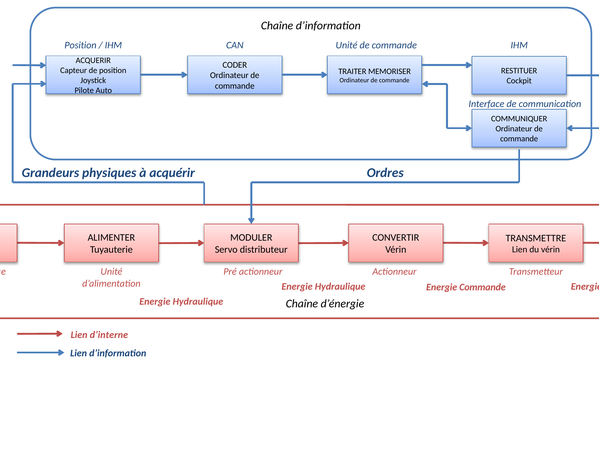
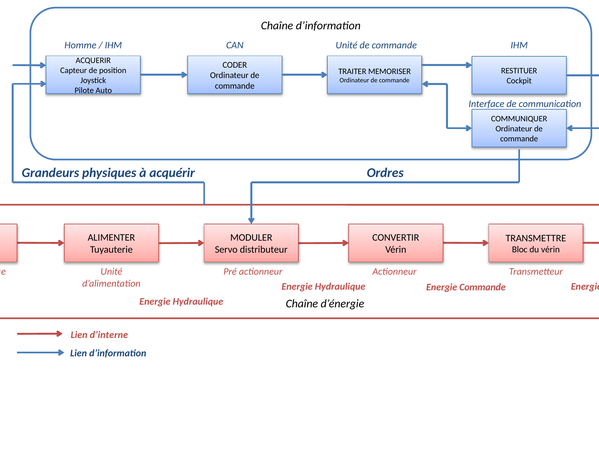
Position at (80, 45): Position -> Homme
Lien at (520, 249): Lien -> Bloc
